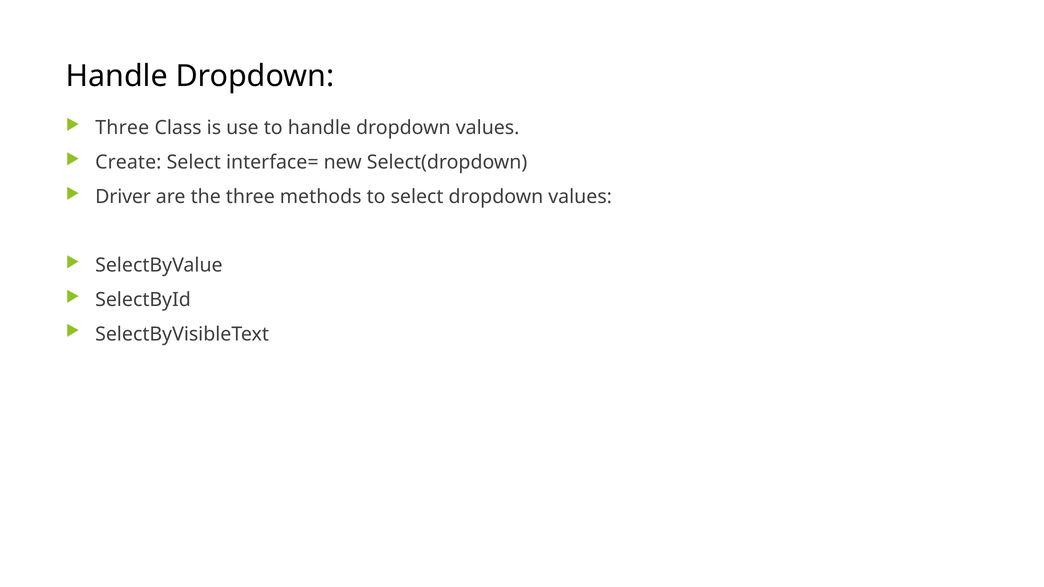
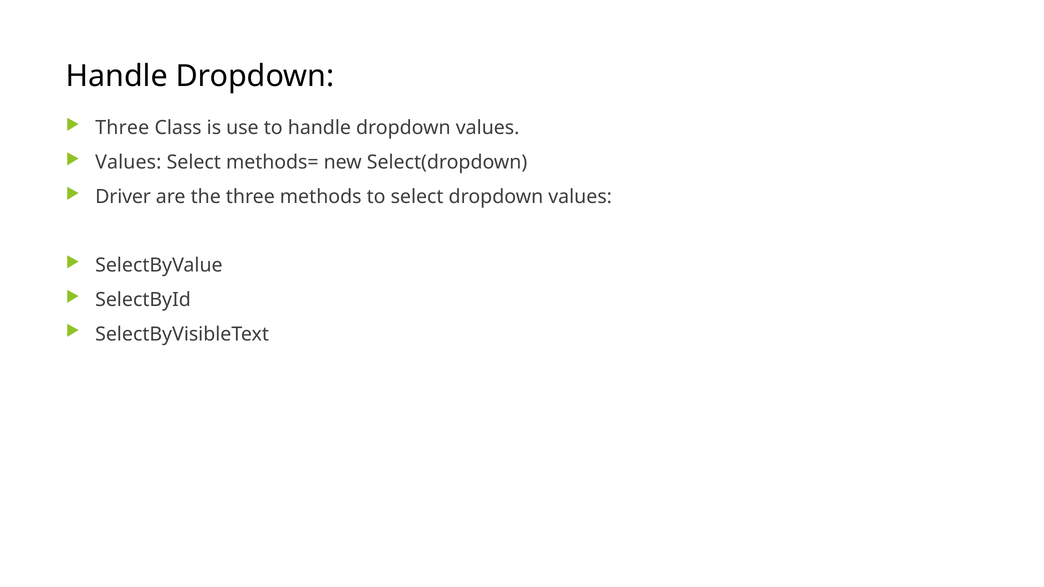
Create at (128, 162): Create -> Values
interface=: interface= -> methods=
